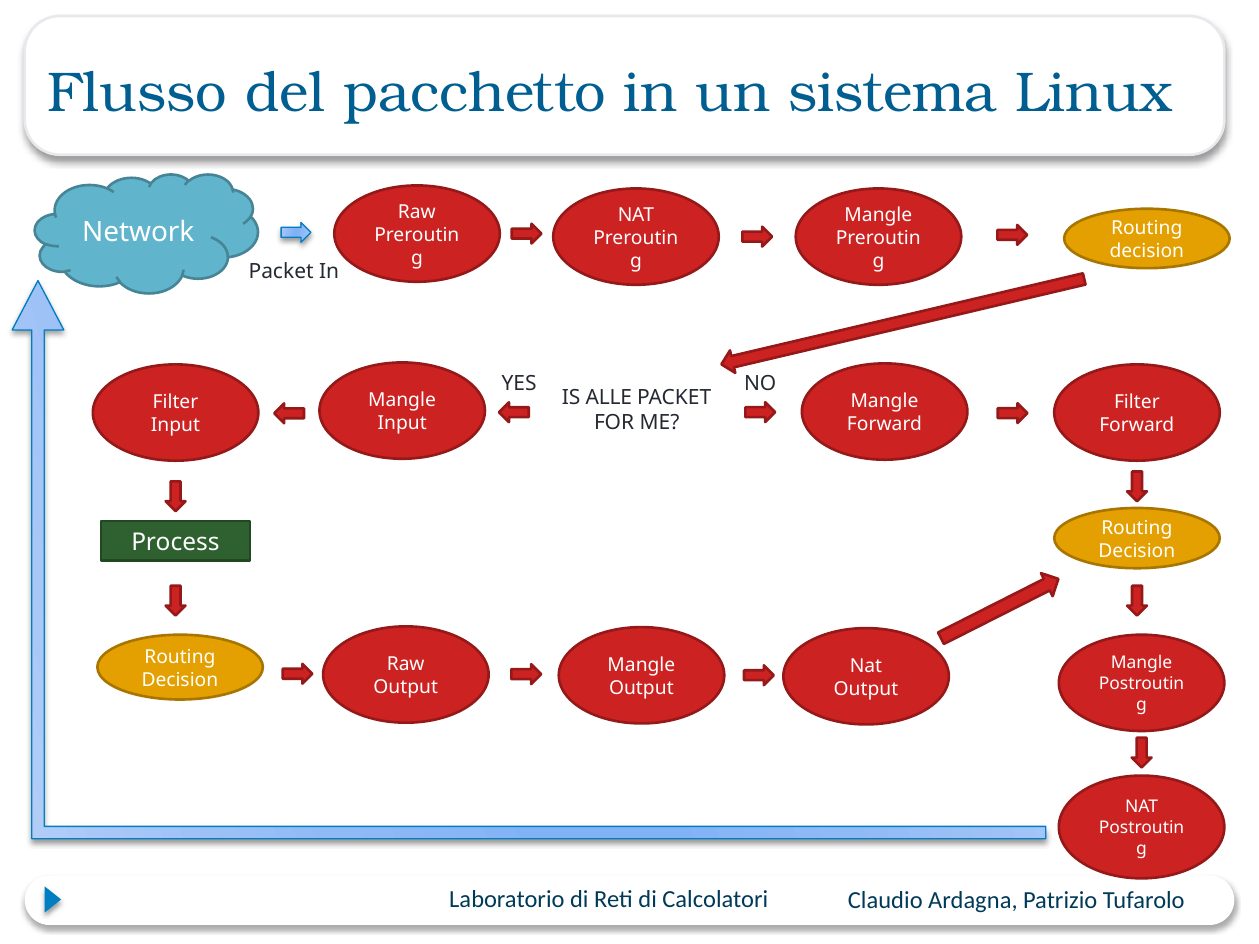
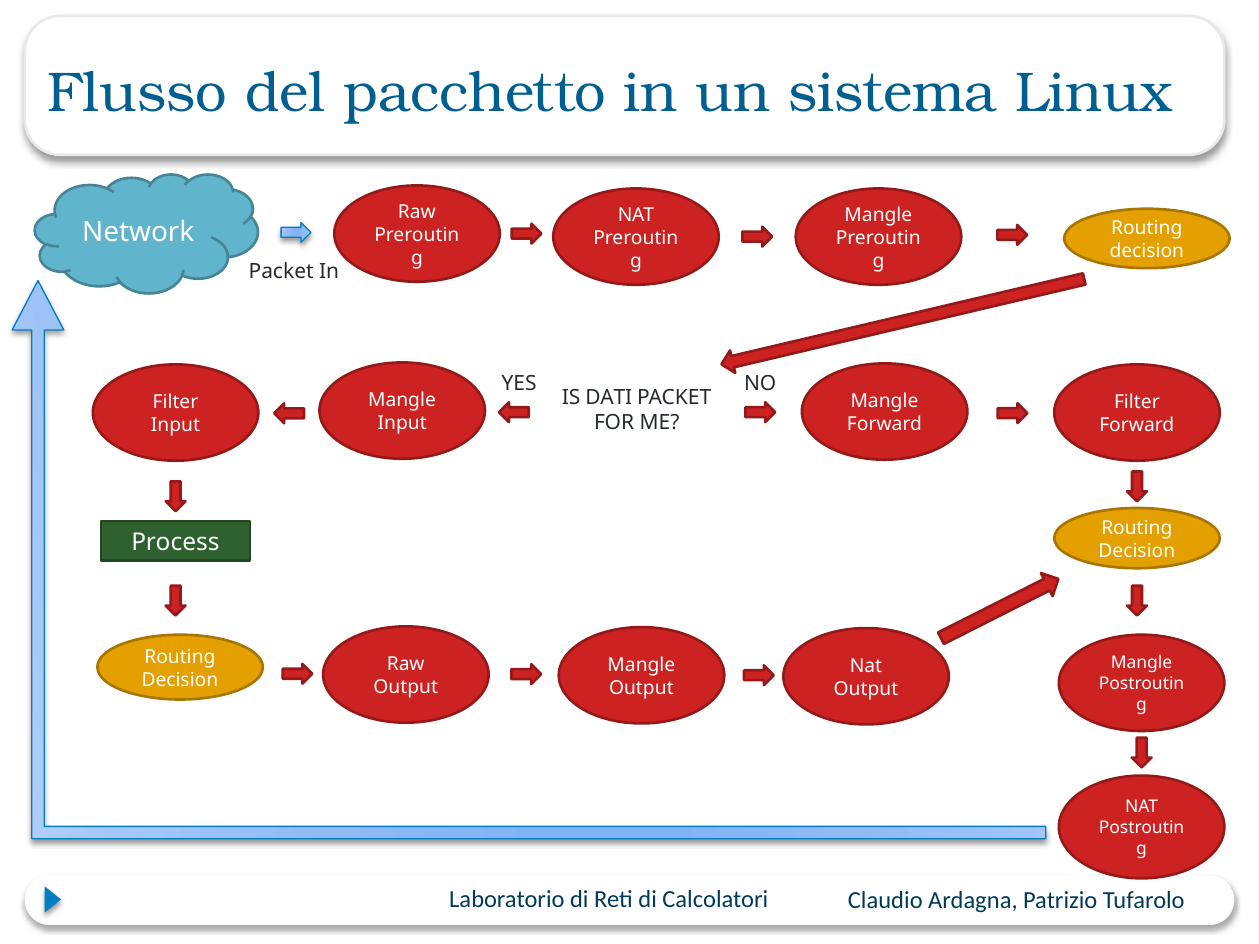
ALLE: ALLE -> DATI
